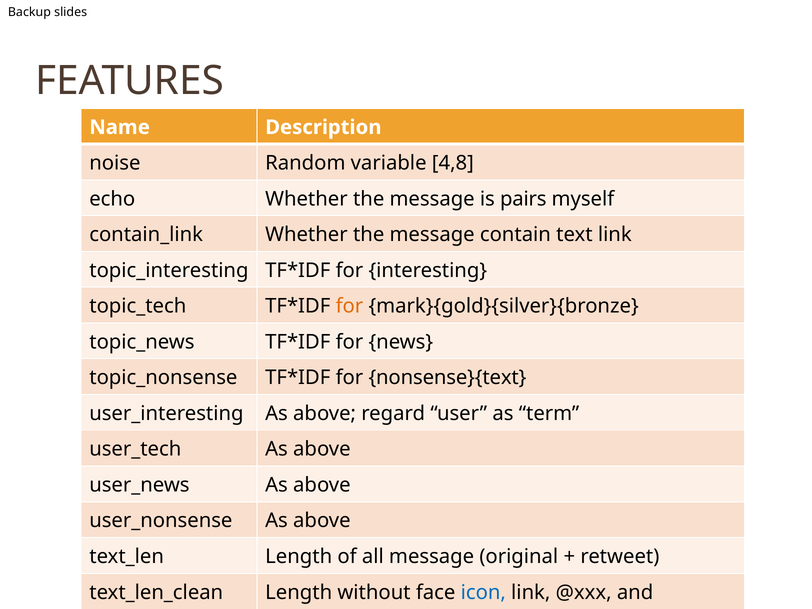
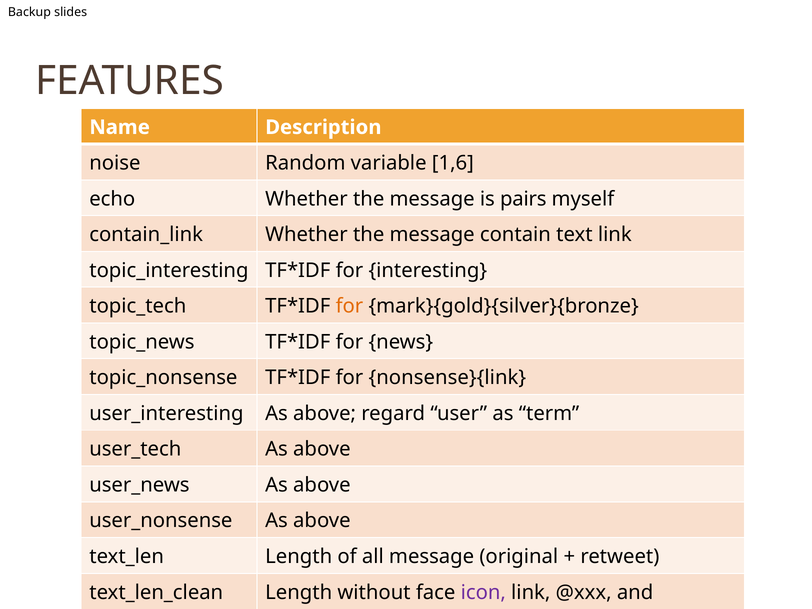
4,8: 4,8 -> 1,6
nonsense}{text: nonsense}{text -> nonsense}{link
icon colour: blue -> purple
